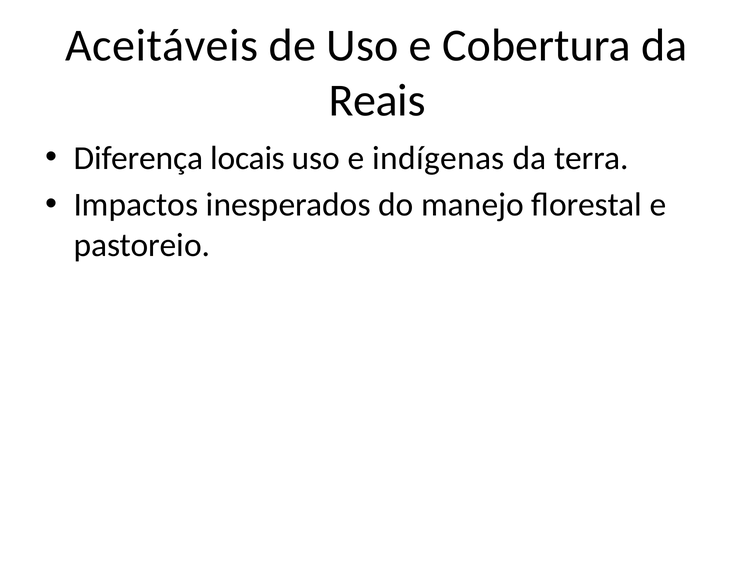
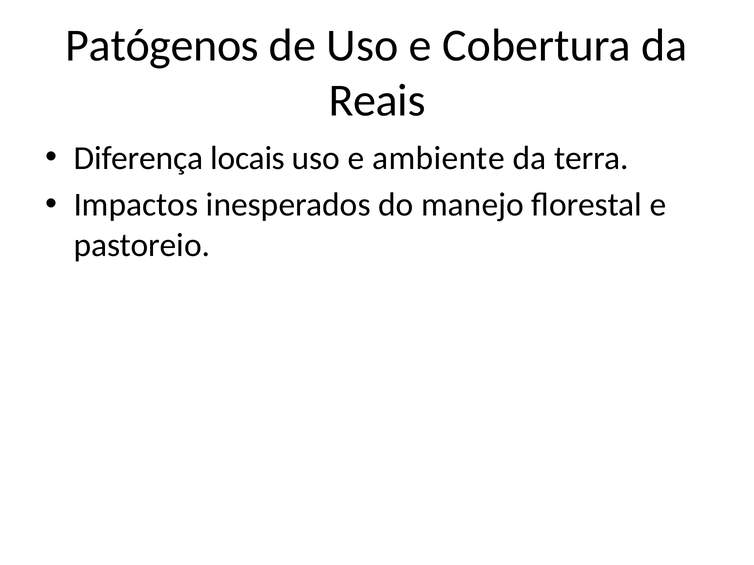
Aceitáveis: Aceitáveis -> Patógenos
indígenas: indígenas -> ambiente
